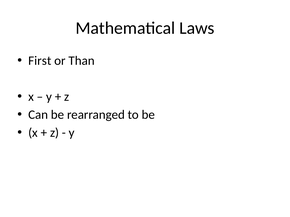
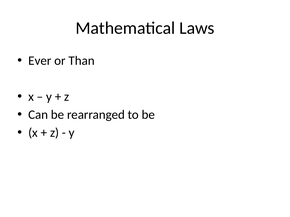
First: First -> Ever
